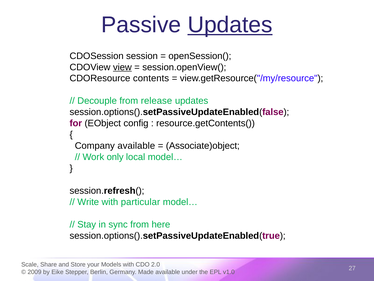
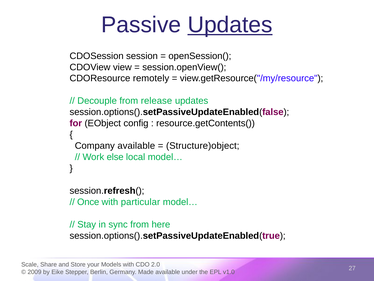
view underline: present -> none
contents: contents -> remotely
Associate)object: Associate)object -> Structure)object
only: only -> else
Write: Write -> Once
